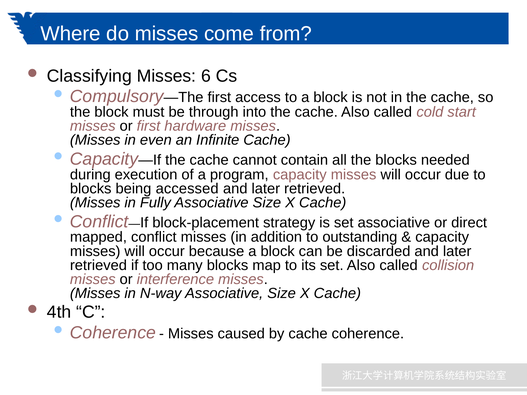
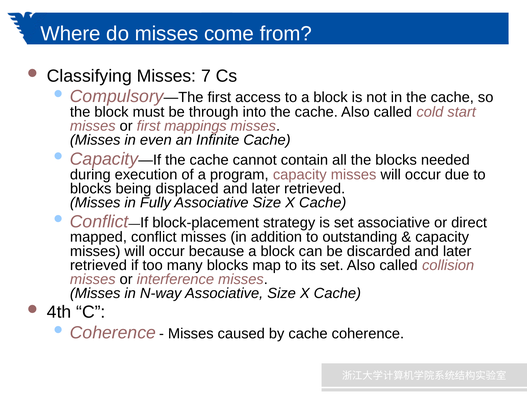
6: 6 -> 7
hardware: hardware -> mappings
accessed: accessed -> displaced
